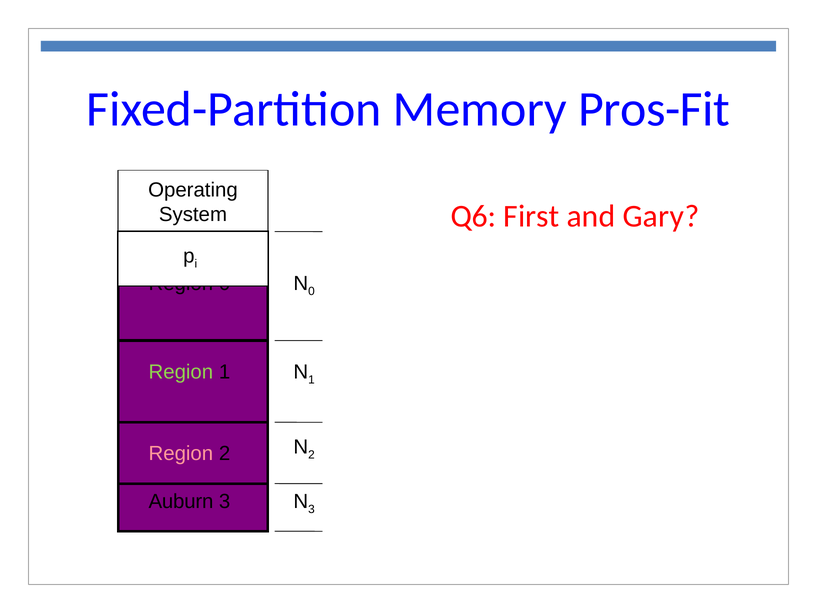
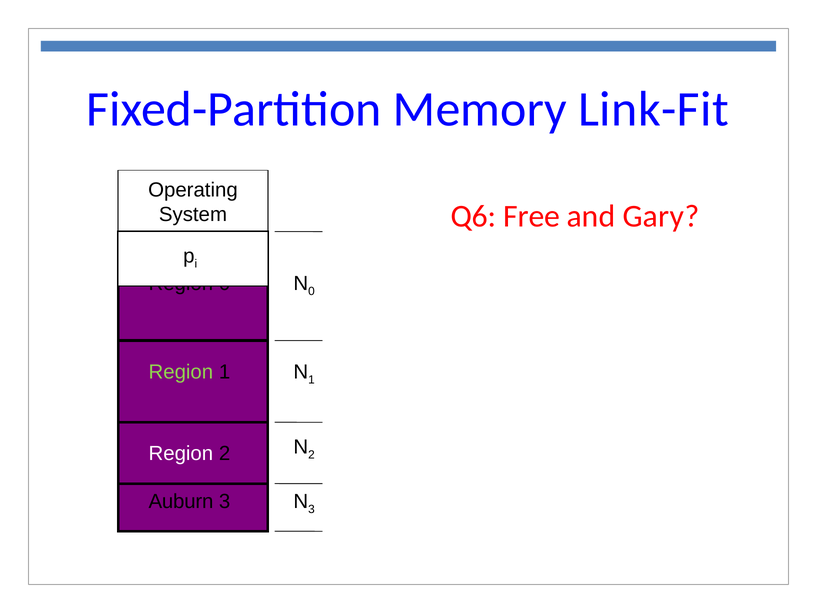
Pros-Fit: Pros-Fit -> Link-Fit
First: First -> Free
Region at (181, 453) colour: pink -> white
